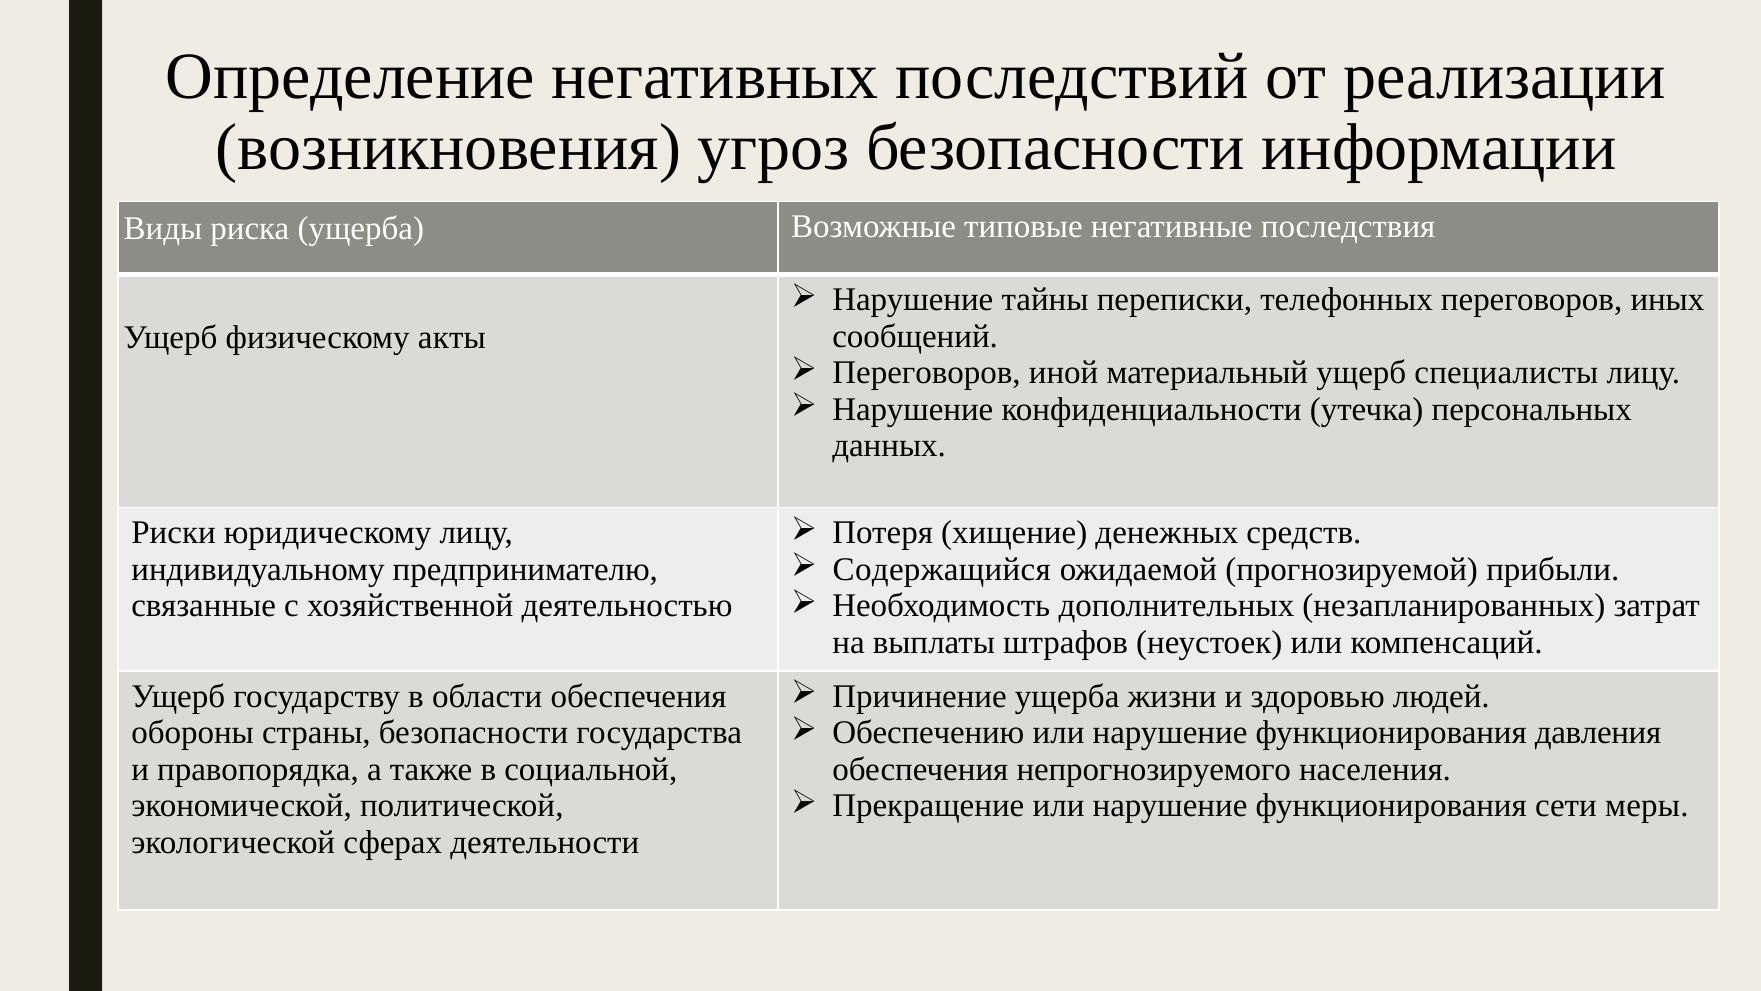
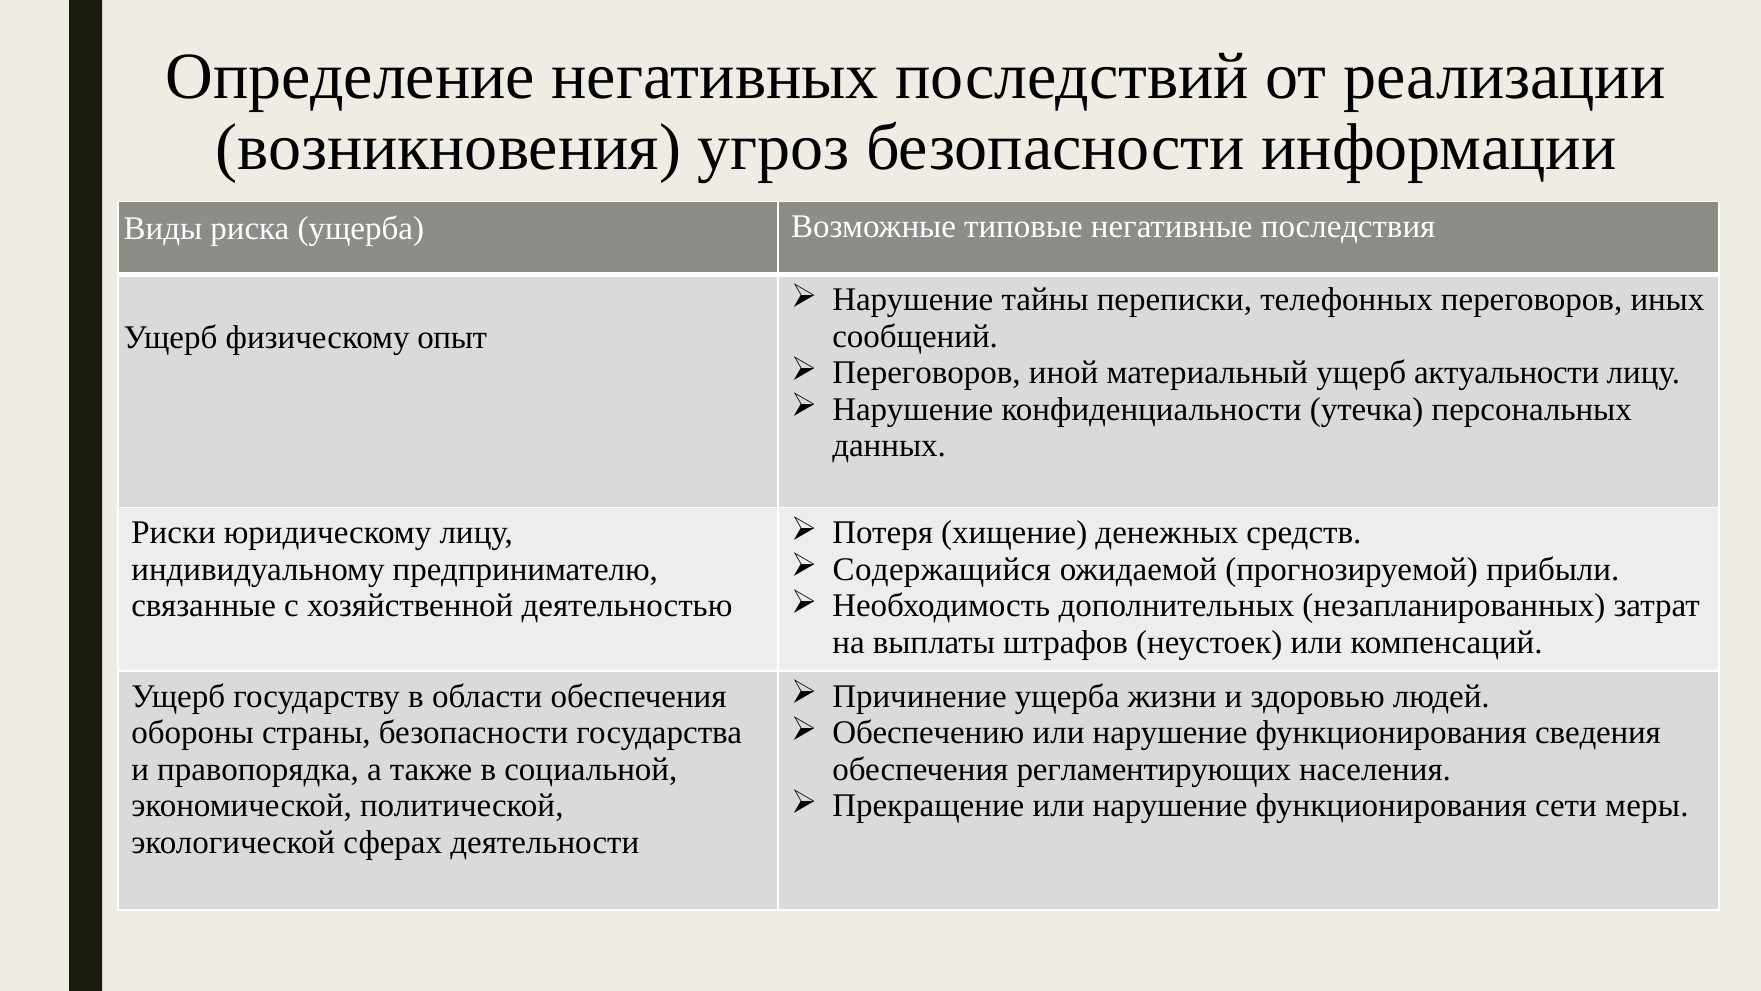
акты: акты -> опыт
специалисты: специалисты -> актуальности
давления: давления -> сведения
непрогнозируемого: непрогнозируемого -> регламентирующих
